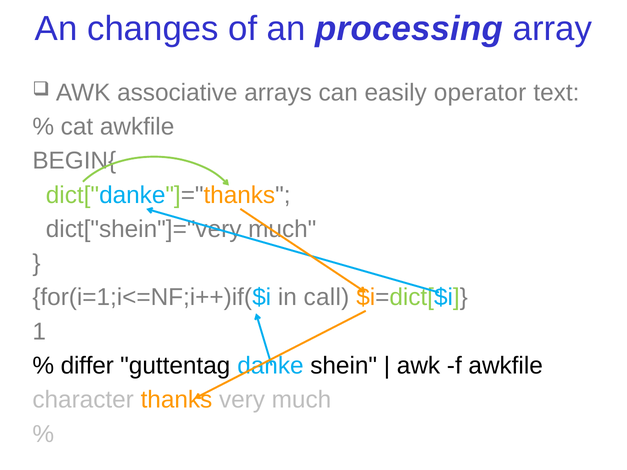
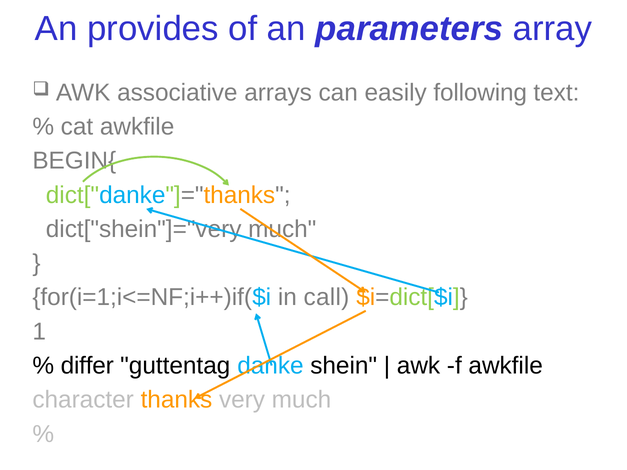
changes: changes -> provides
processing: processing -> parameters
operator: operator -> following
